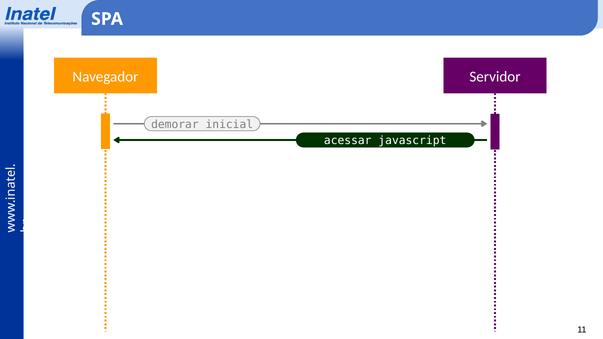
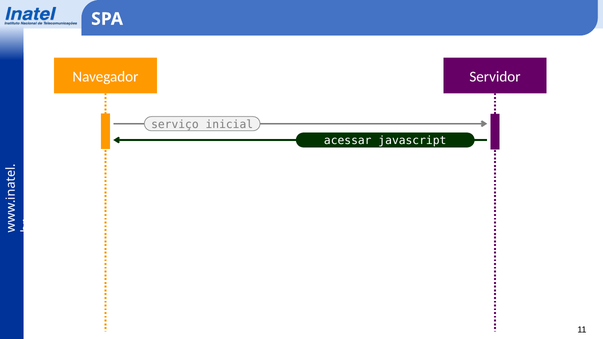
demorar: demorar -> serviço
